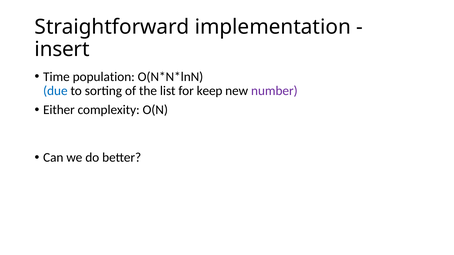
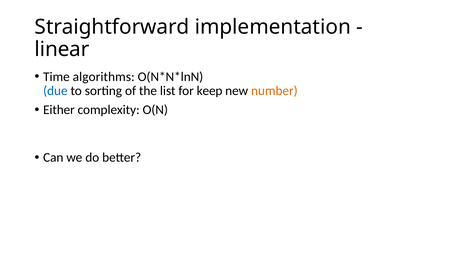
insert: insert -> linear
population: population -> algorithms
number colour: purple -> orange
